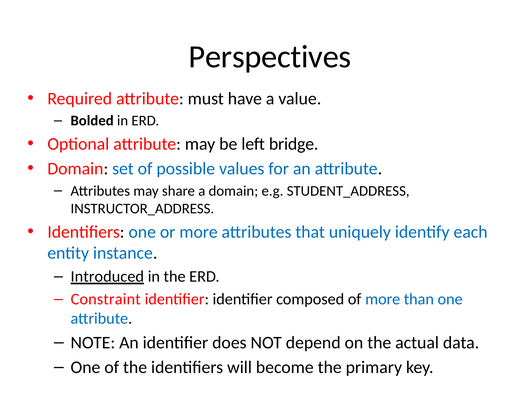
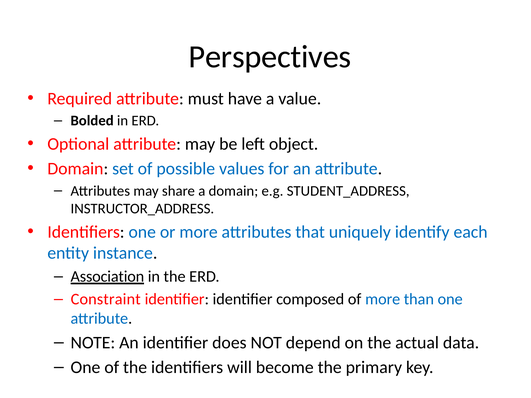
bridge: bridge -> object
Introduced: Introduced -> Association
